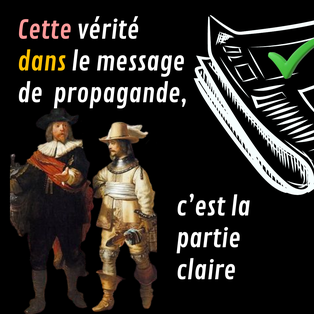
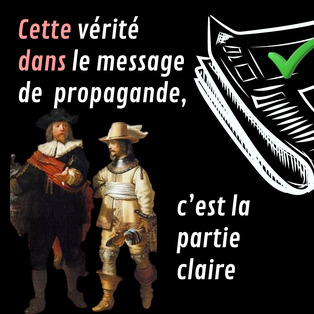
dans colour: yellow -> pink
